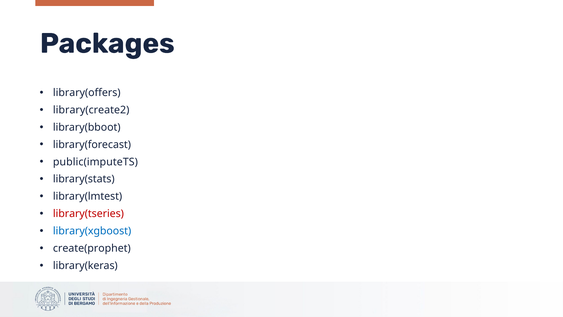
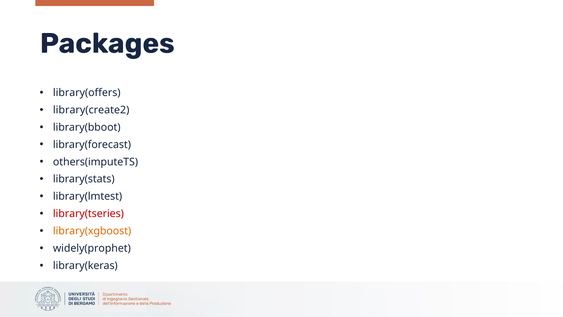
public(imputeTS: public(imputeTS -> others(imputeTS
library(xgboost colour: blue -> orange
create(prophet: create(prophet -> widely(prophet
